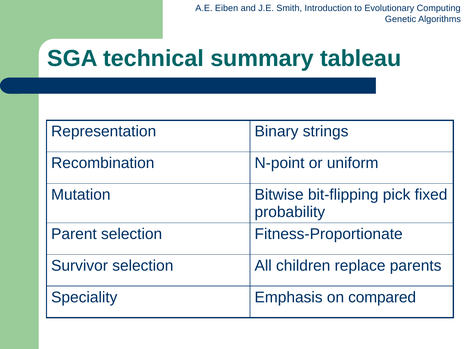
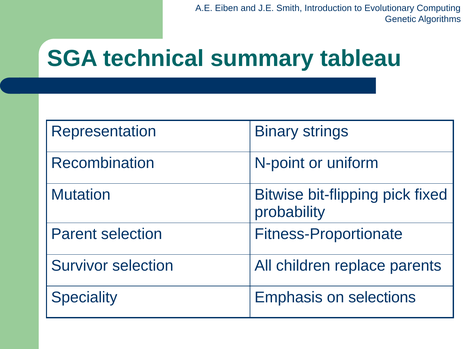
compared: compared -> selections
